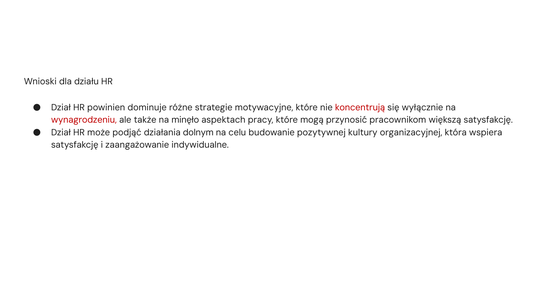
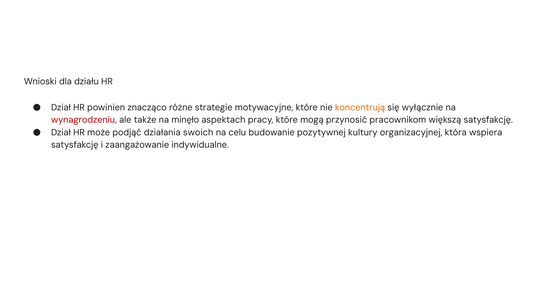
dominuje: dominuje -> znacząco
koncentrują colour: red -> orange
dolnym: dolnym -> swoich
